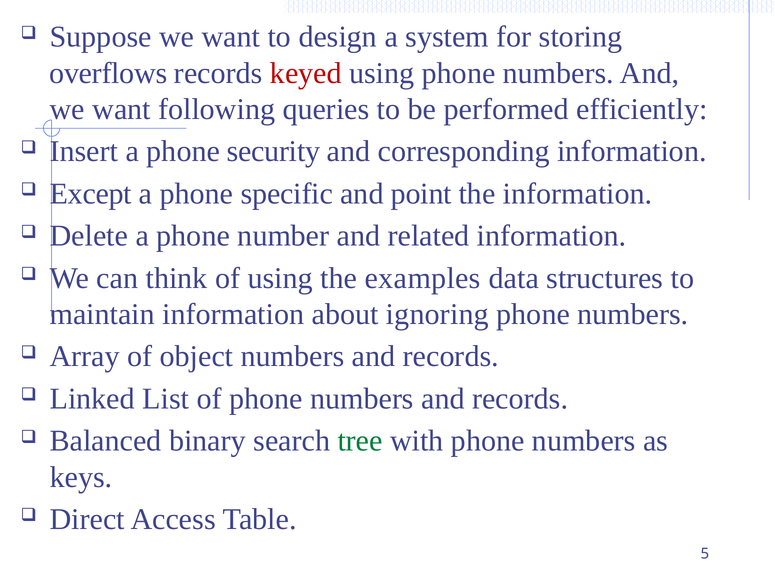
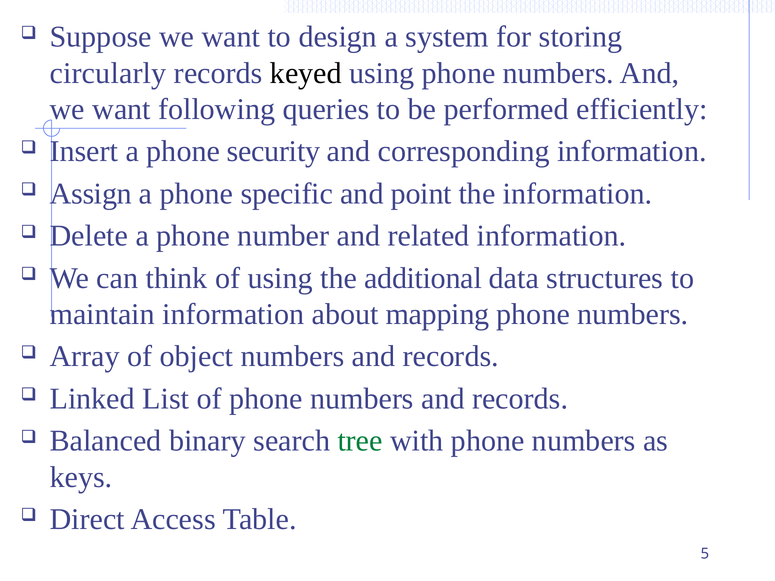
overflows: overflows -> circularly
keyed colour: red -> black
Except: Except -> Assign
examples: examples -> additional
ignoring: ignoring -> mapping
